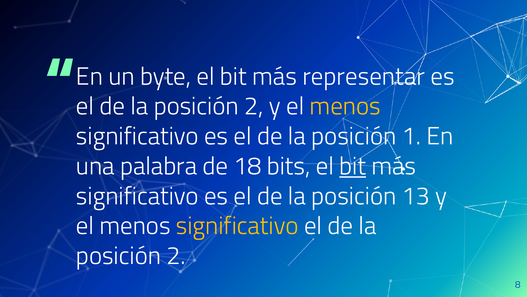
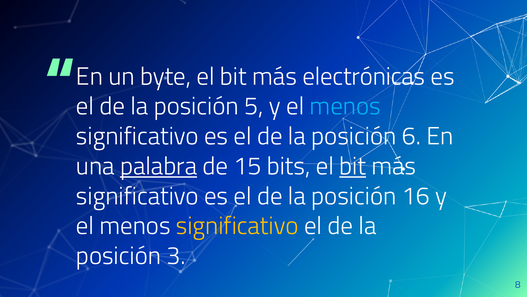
representar: representar -> electrónicas
2 at (254, 106): 2 -> 5
menos at (345, 106) colour: yellow -> light blue
1: 1 -> 6
palabra underline: none -> present
18: 18 -> 15
13: 13 -> 16
2 at (176, 256): 2 -> 3
